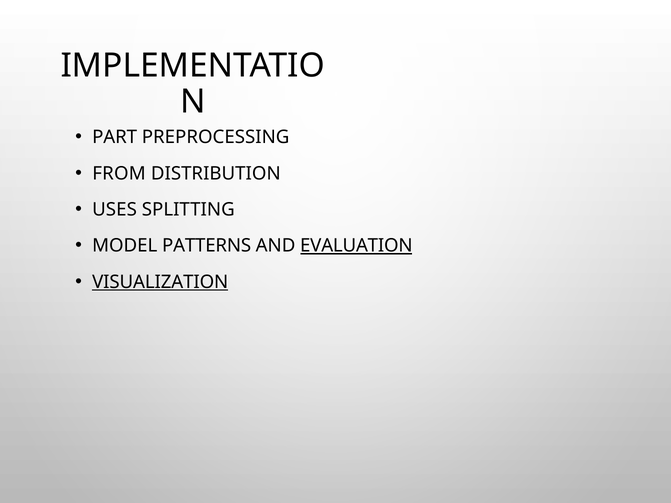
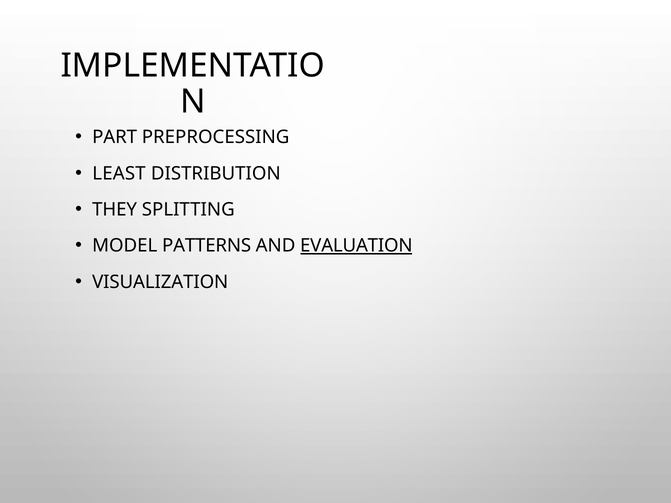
FROM: FROM -> LEAST
USES: USES -> THEY
VISUALIZATION underline: present -> none
